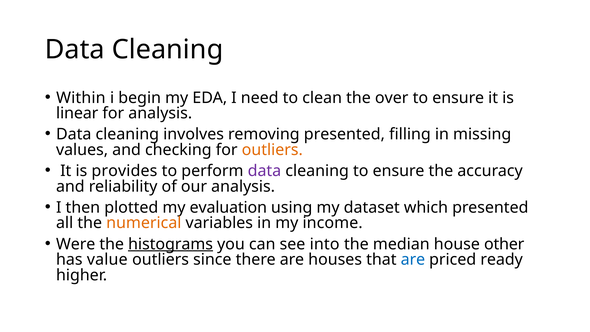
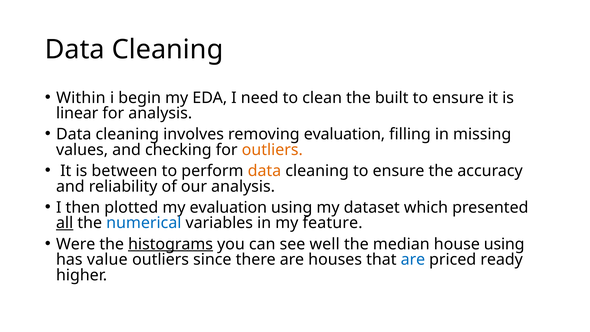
over: over -> built
removing presented: presented -> evaluation
provides: provides -> between
data at (264, 171) colour: purple -> orange
all underline: none -> present
numerical colour: orange -> blue
income: income -> feature
into: into -> well
house other: other -> using
